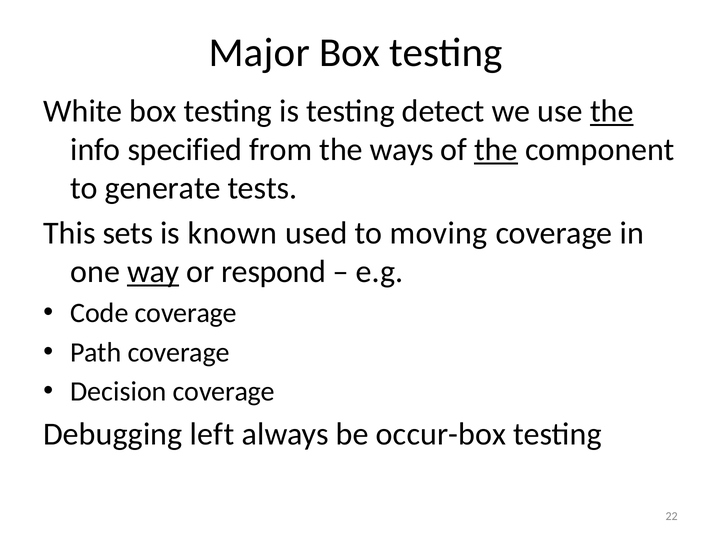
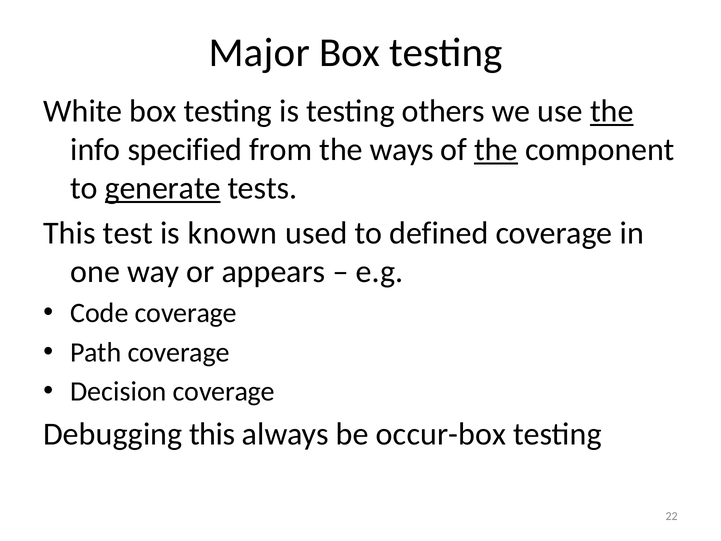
detect: detect -> others
generate underline: none -> present
sets: sets -> test
moving: moving -> defined
way underline: present -> none
respond: respond -> appears
Debugging left: left -> this
